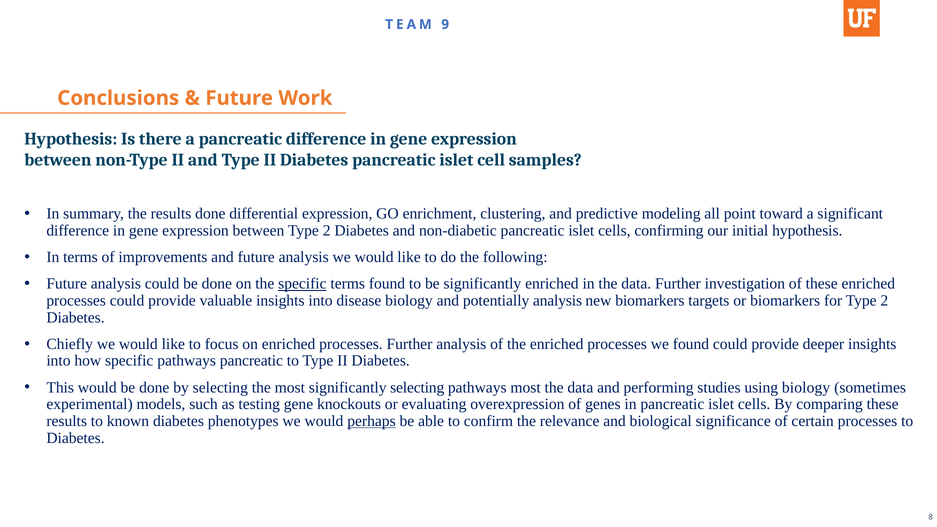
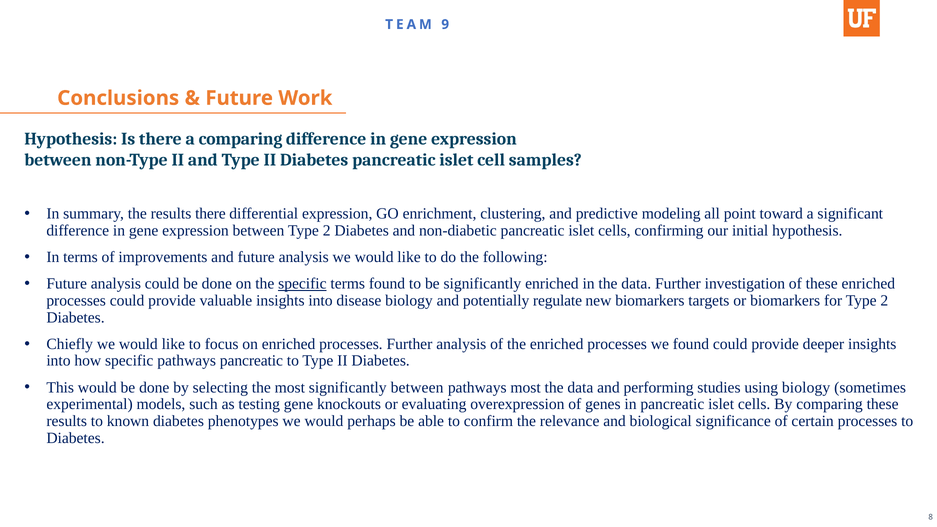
a pancreatic: pancreatic -> comparing
results done: done -> there
potentially analysis: analysis -> regulate
significantly selecting: selecting -> between
perhaps underline: present -> none
